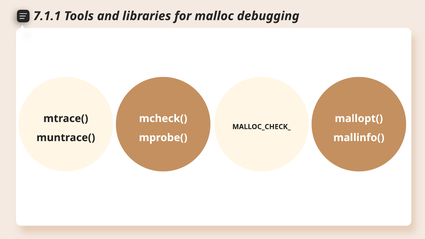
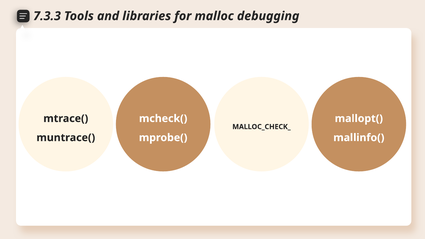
7.1.1: 7.1.1 -> 7.3.3
